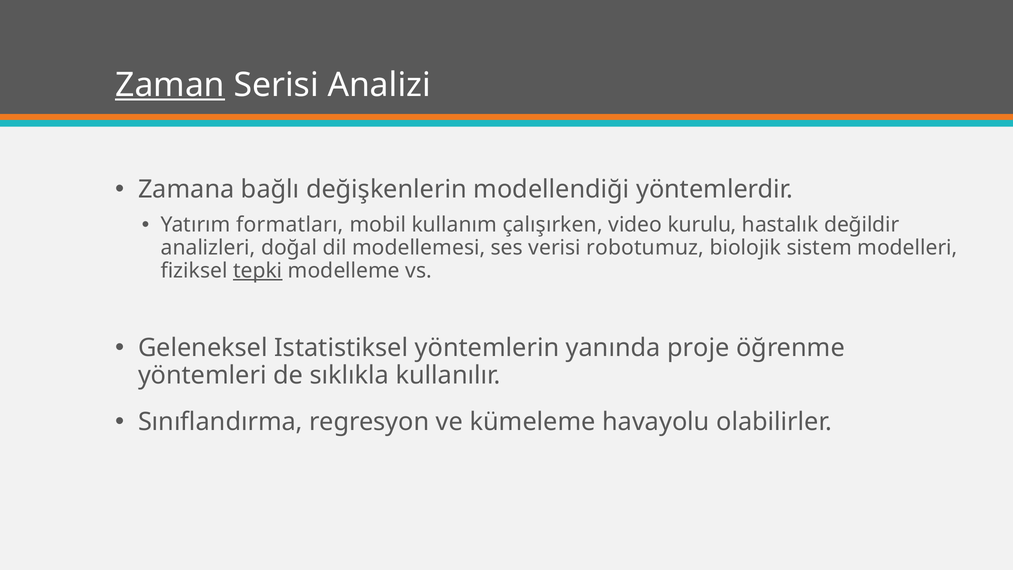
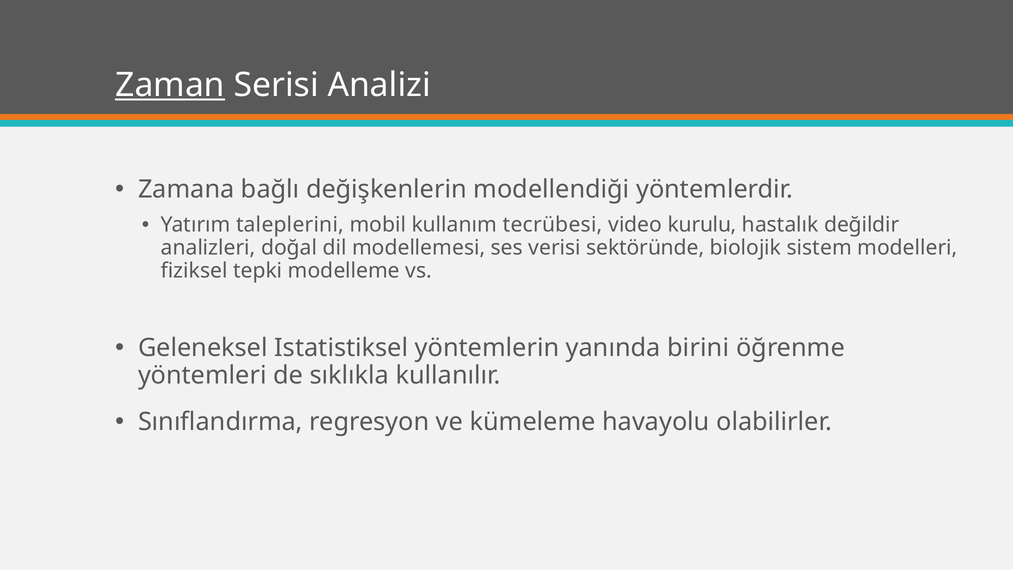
formatları: formatları -> taleplerini
çalışırken: çalışırken -> tecrübesi
robotumuz: robotumuz -> sektöründe
tepki underline: present -> none
proje: proje -> birini
